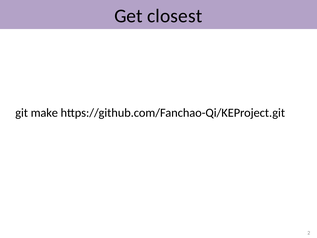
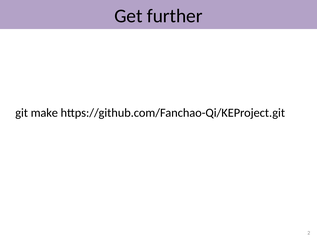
closest: closest -> further
